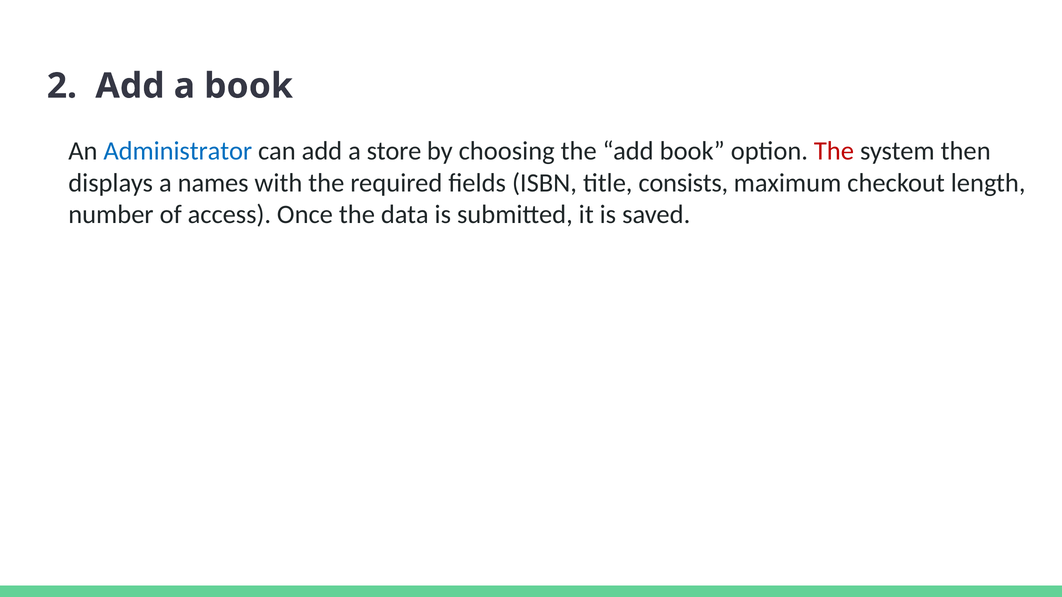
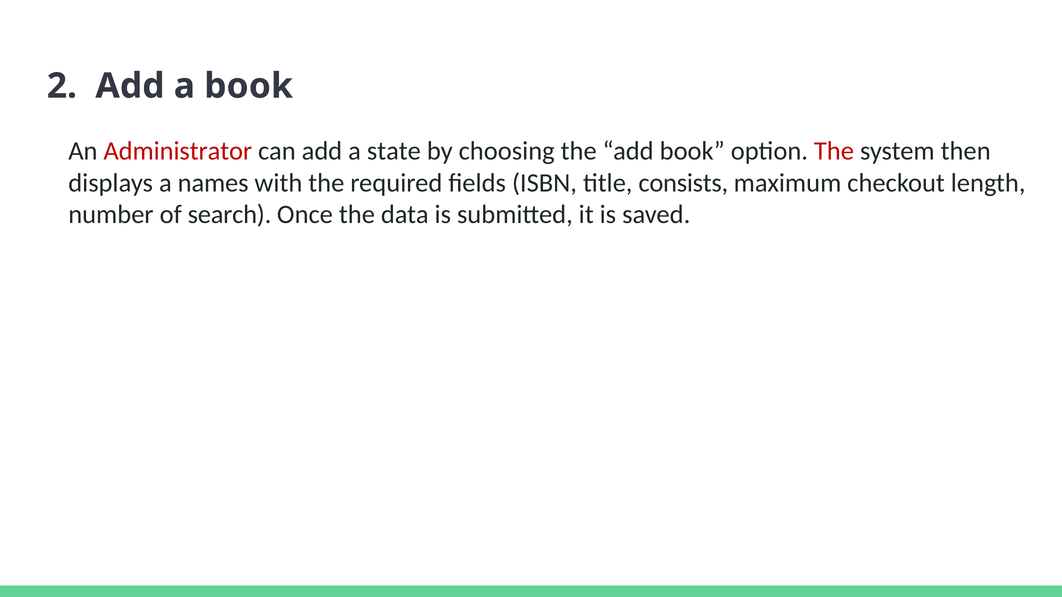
Administrator colour: blue -> red
store: store -> state
access: access -> search
